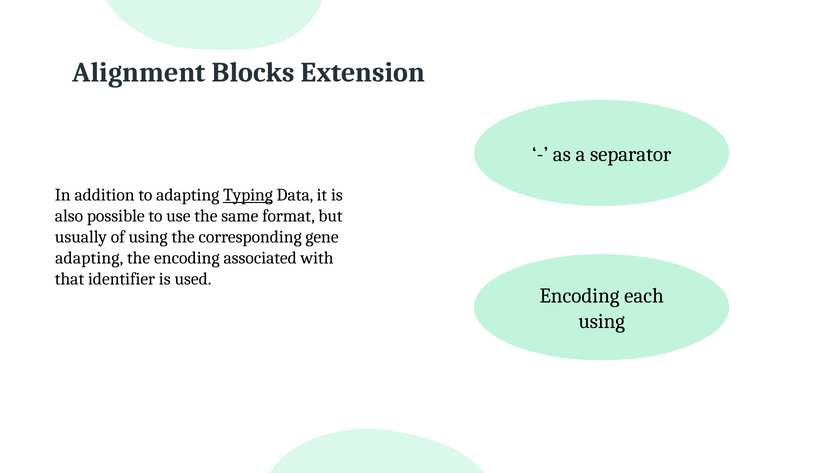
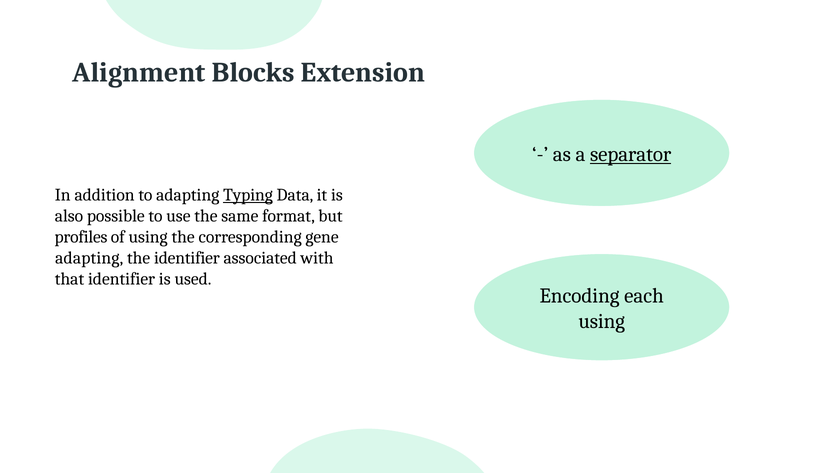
separator underline: none -> present
usually: usually -> profiles
the encoding: encoding -> identifier
